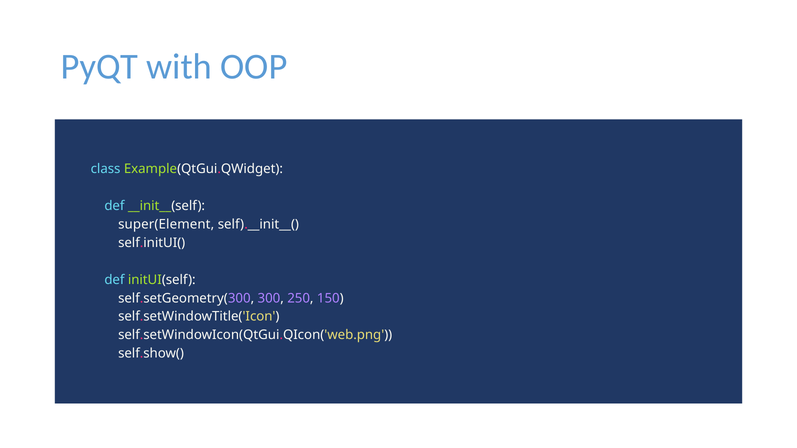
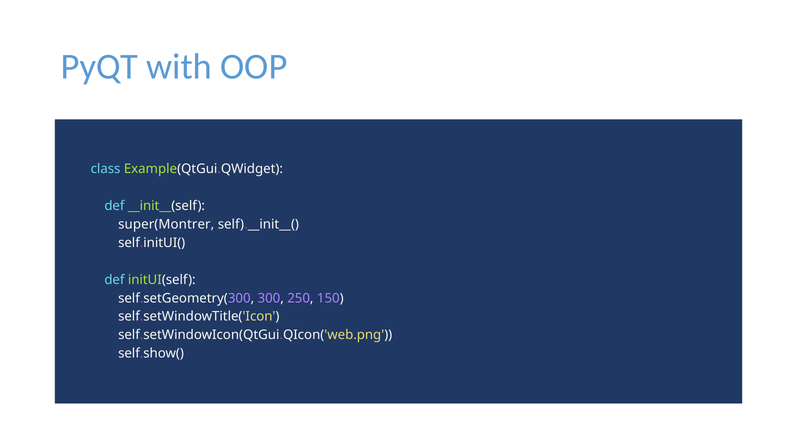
super(Element: super(Element -> super(Montrer
